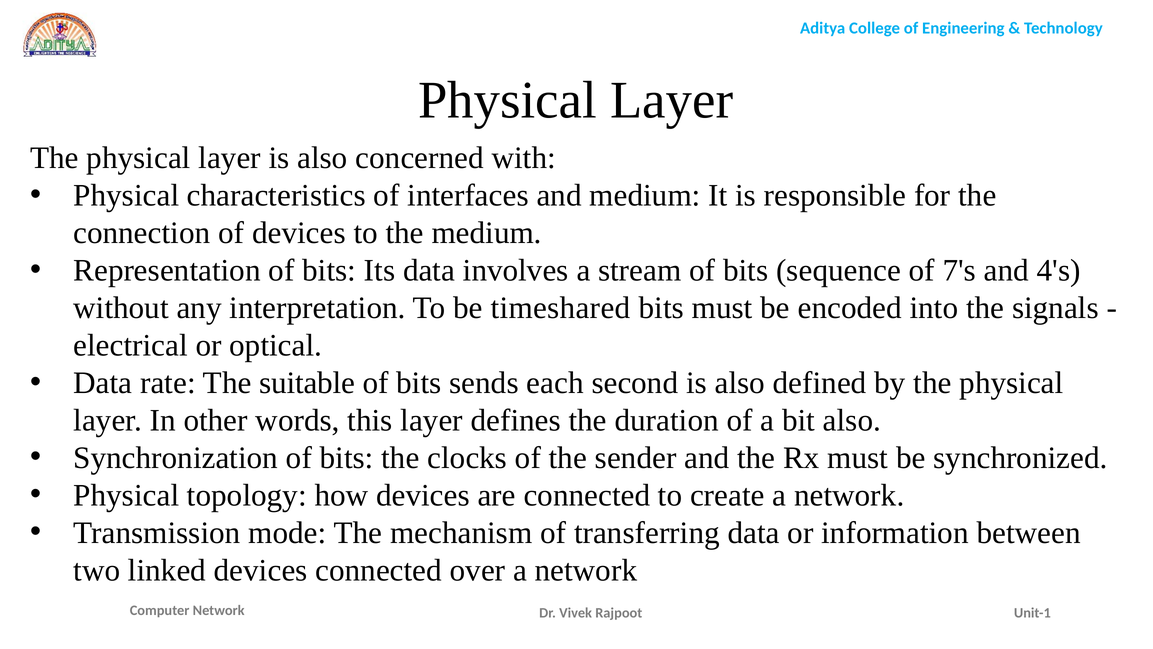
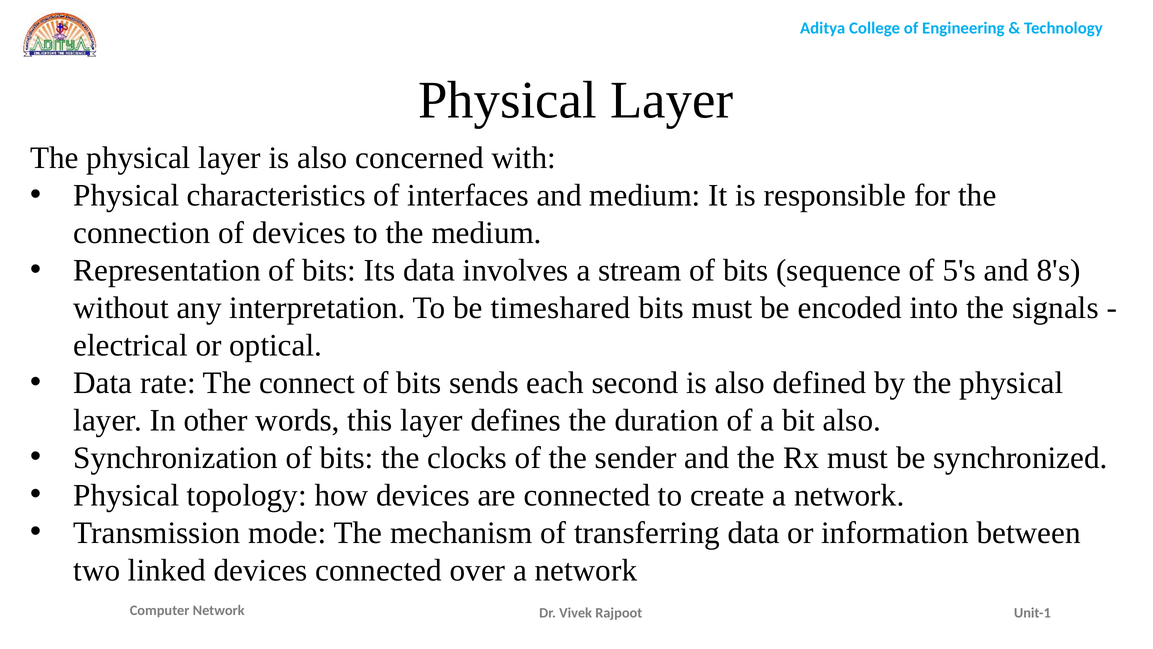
7's: 7's -> 5's
4's: 4's -> 8's
suitable: suitable -> connect
